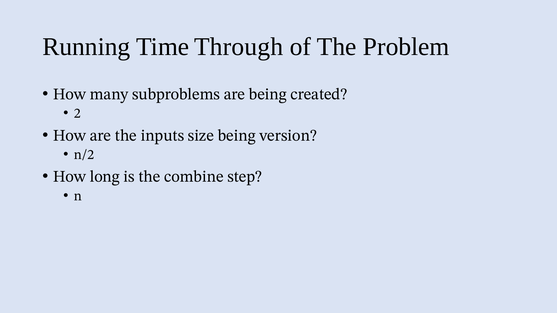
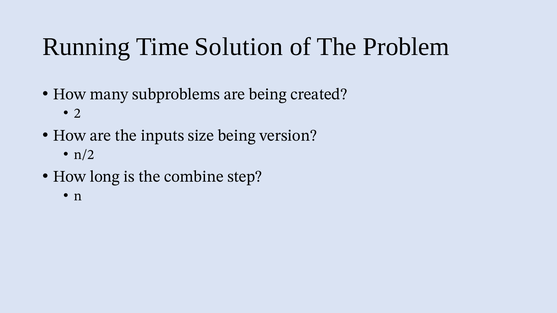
Through: Through -> Solution
